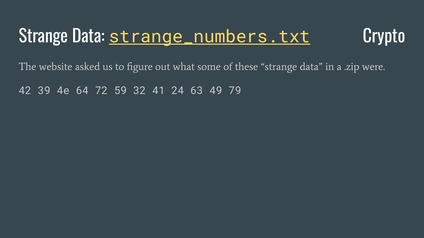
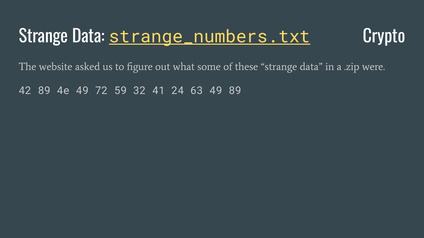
42 39: 39 -> 89
4e 64: 64 -> 49
49 79: 79 -> 89
